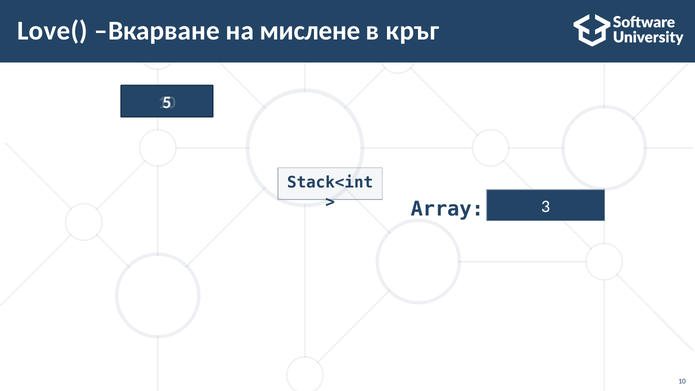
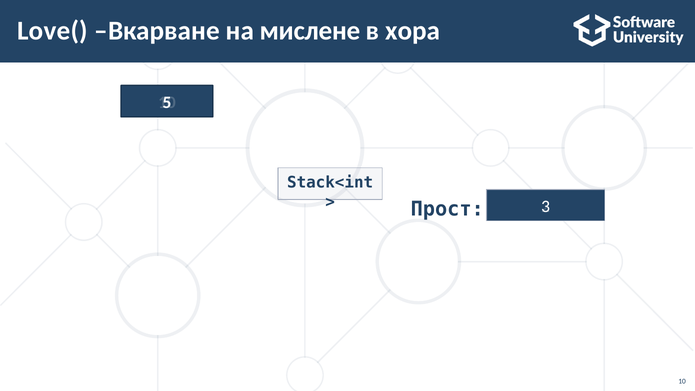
кръг: кръг -> хора
Array: Array -> Прост
